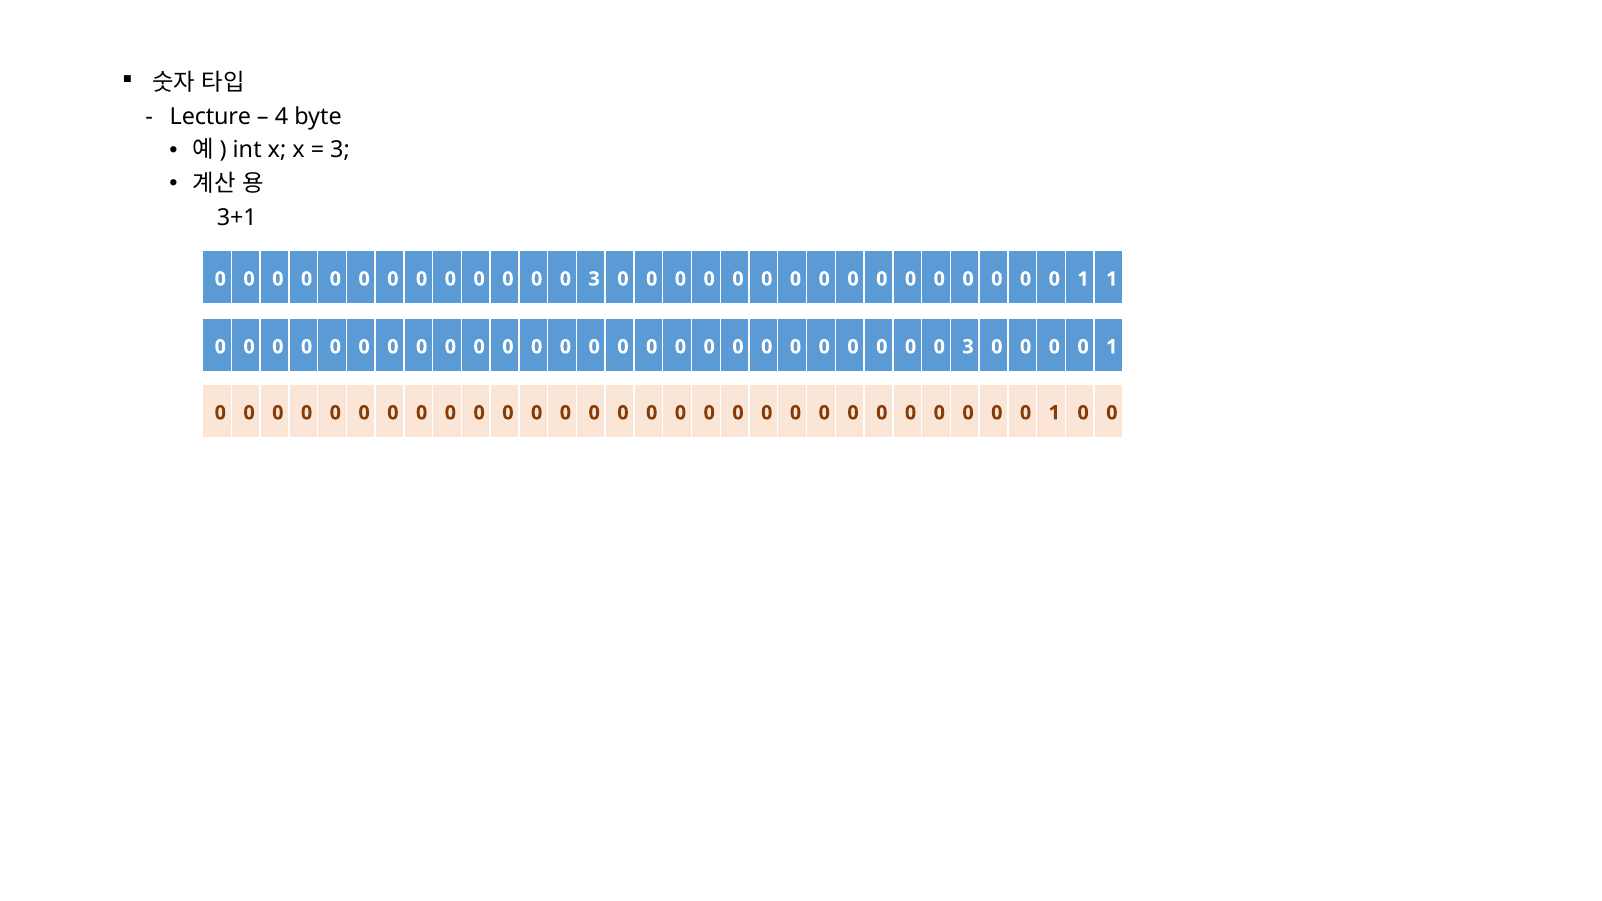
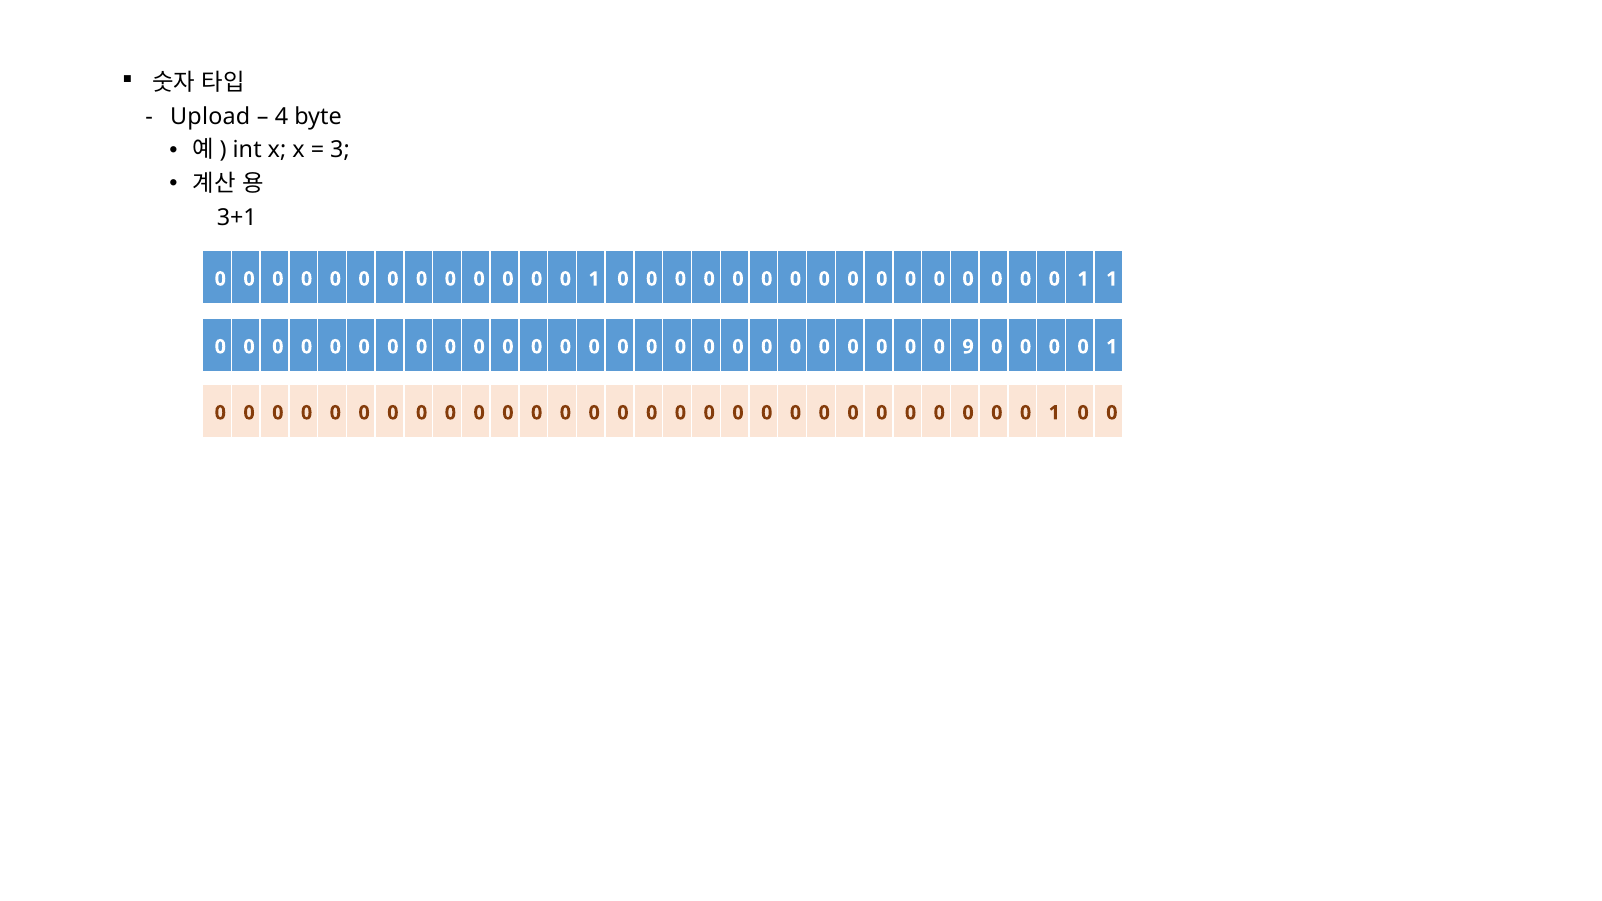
Lecture: Lecture -> Upload
3 at (594, 279): 3 -> 1
3 at (968, 347): 3 -> 9
